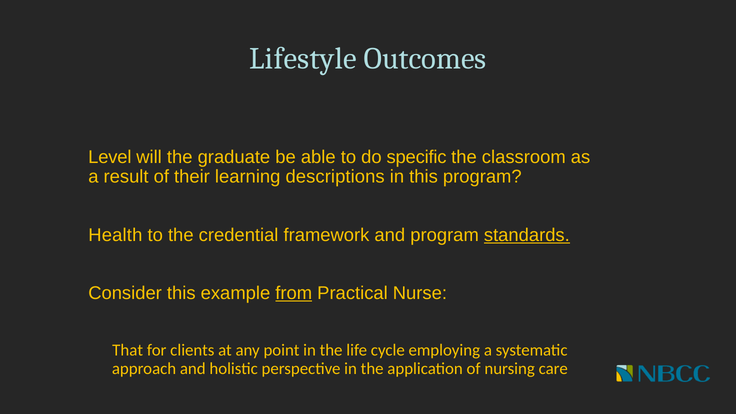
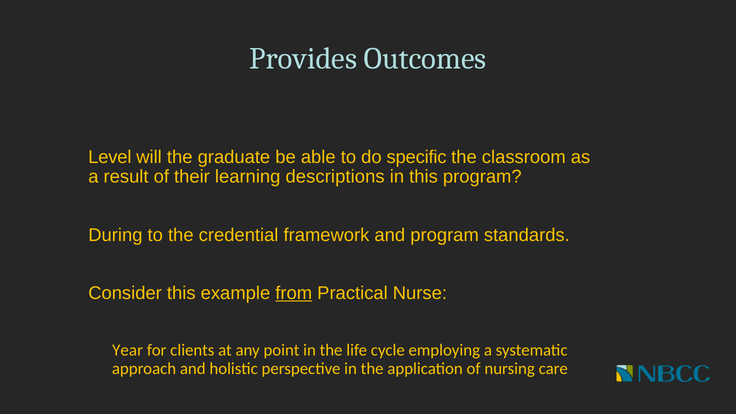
Lifestyle: Lifestyle -> Provides
Health: Health -> During
standards underline: present -> none
That: That -> Year
